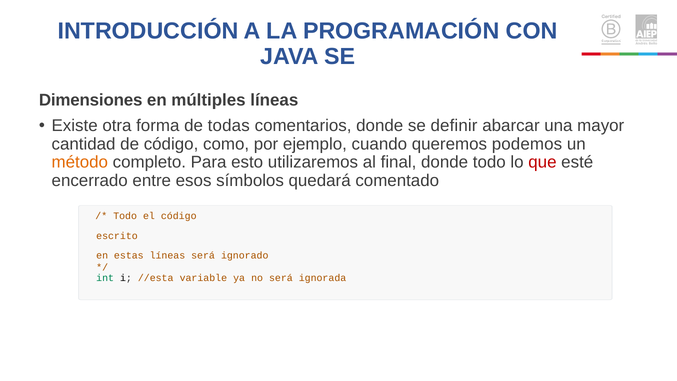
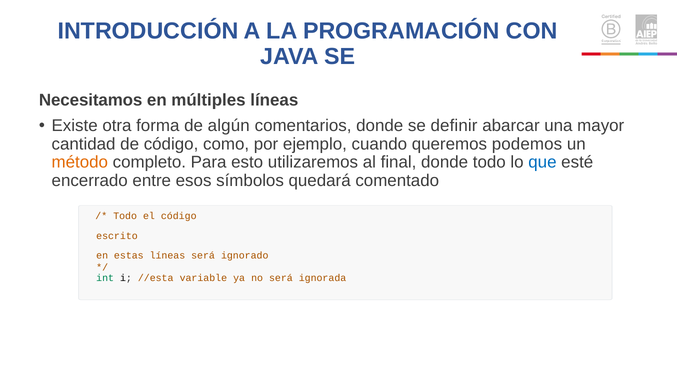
Dimensiones: Dimensiones -> Necesitamos
todas: todas -> algún
que colour: red -> blue
